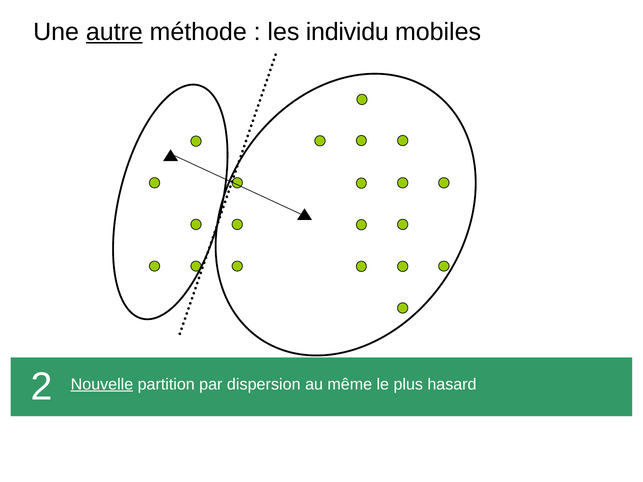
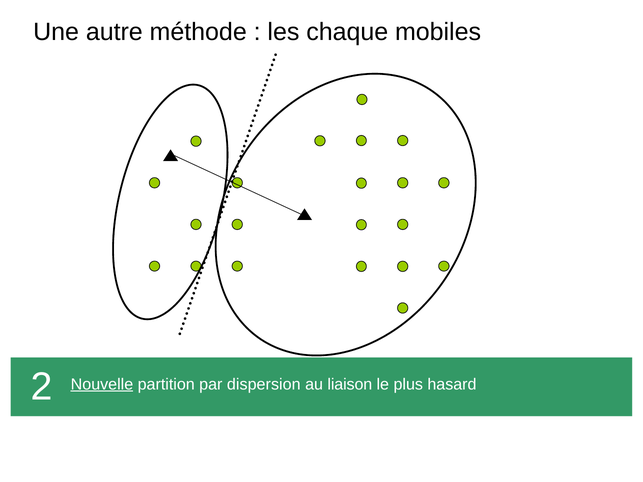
autre underline: present -> none
individu: individu -> chaque
même: même -> liaison
